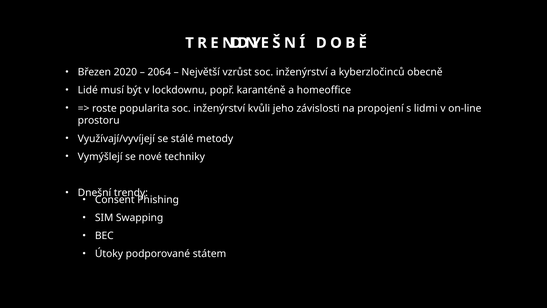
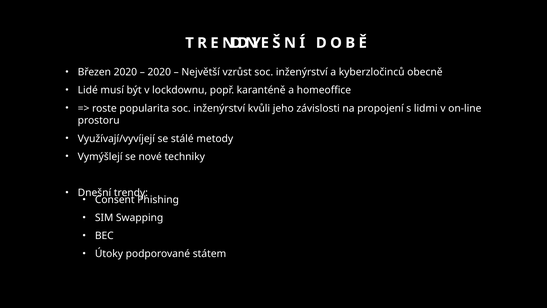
2064 at (159, 72): 2064 -> 2020
